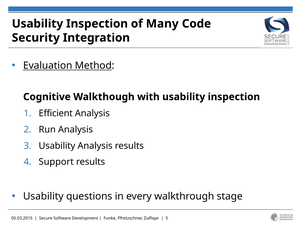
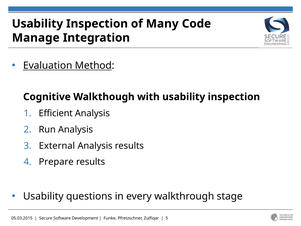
Security: Security -> Manage
Usability at (57, 146): Usability -> External
Support: Support -> Prepare
